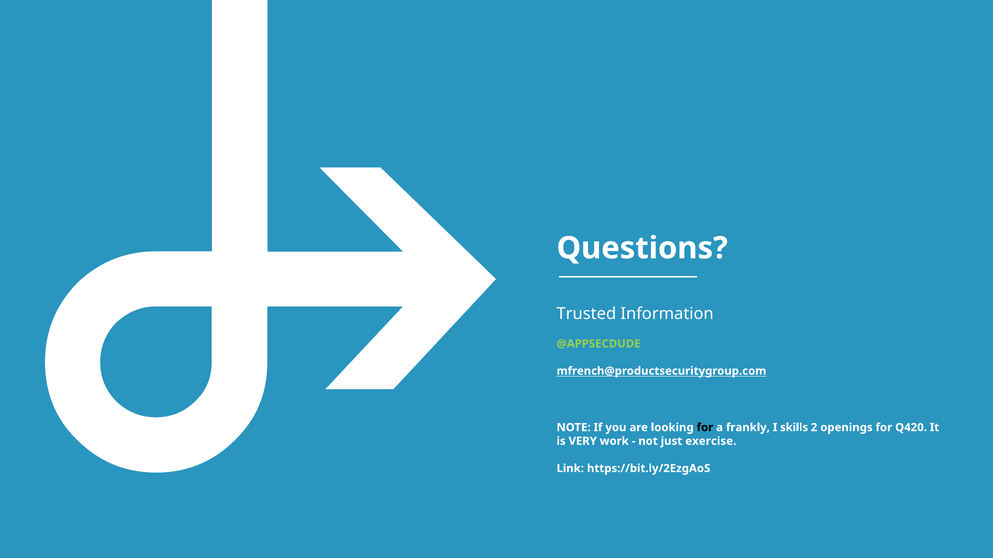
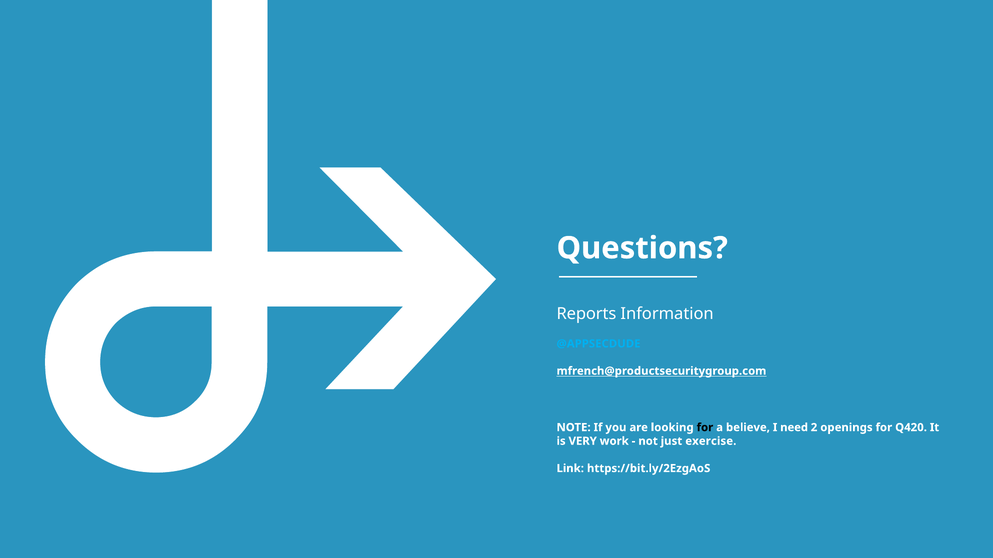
Trusted: Trusted -> Reports
@APPSECDUDE colour: light green -> light blue
frankly: frankly -> believe
skills: skills -> need
